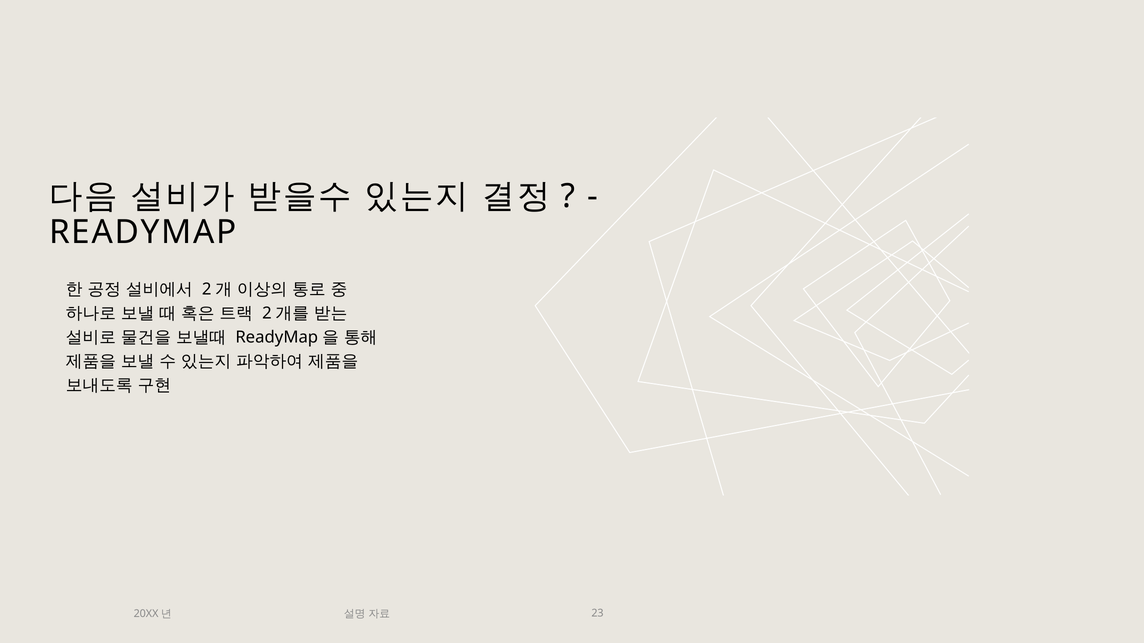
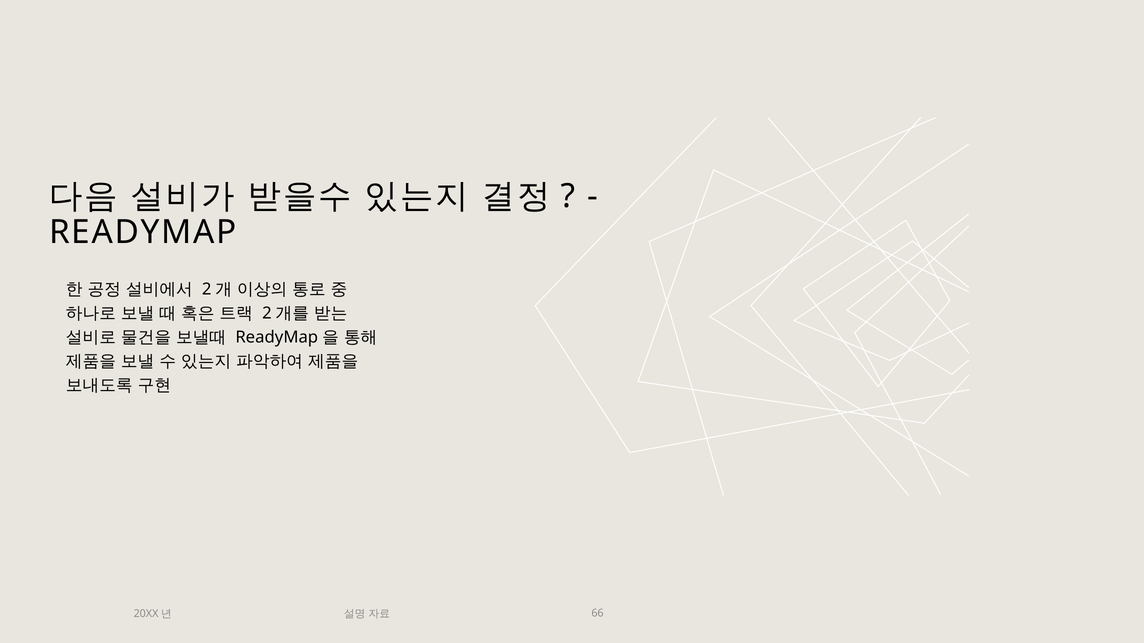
23: 23 -> 66
